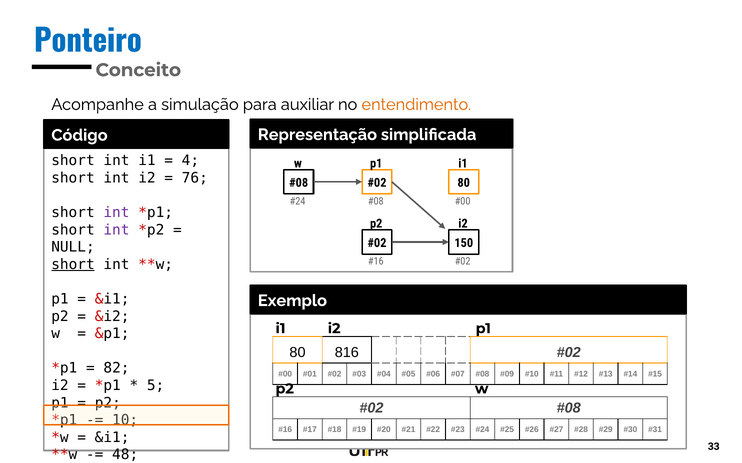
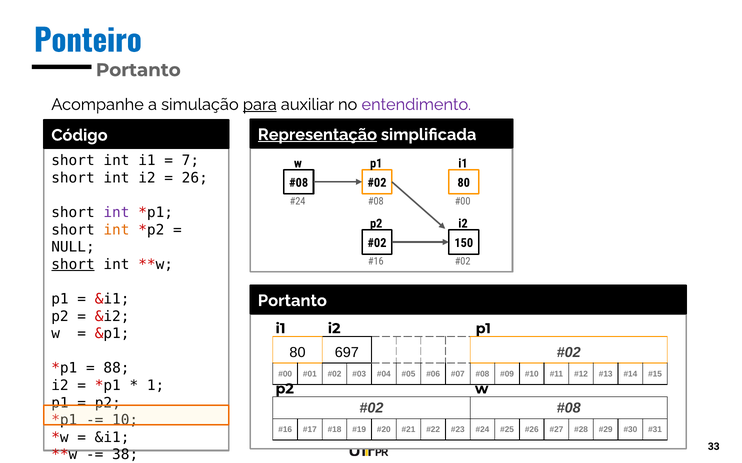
Conceito at (138, 70): Conceito -> Portanto
para underline: none -> present
entendimento colour: orange -> purple
Representação underline: none -> present
4: 4 -> 7
76: 76 -> 26
int at (116, 230) colour: purple -> orange
Exemplo at (292, 301): Exemplo -> Portanto
816: 816 -> 697
82: 82 -> 88
5: 5 -> 1
48: 48 -> 38
